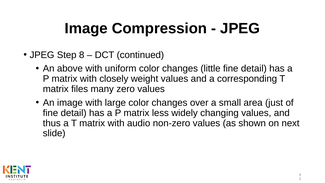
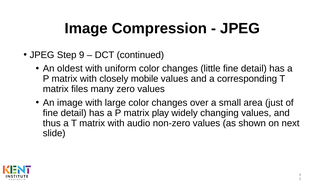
8: 8 -> 9
above: above -> oldest
weight: weight -> mobile
less: less -> play
